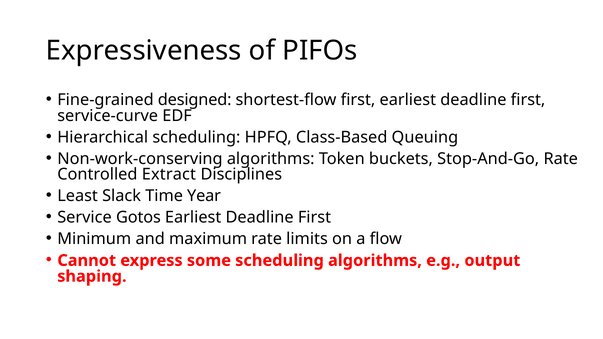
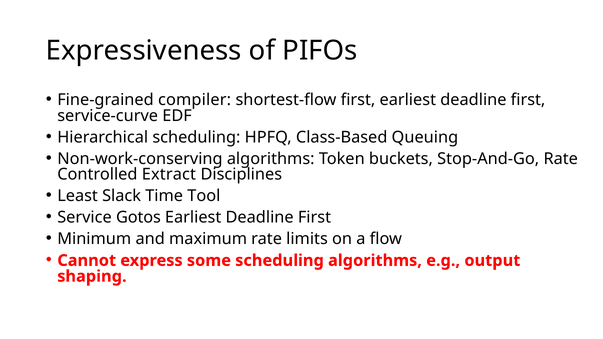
designed: designed -> compiler
Year: Year -> Tool
